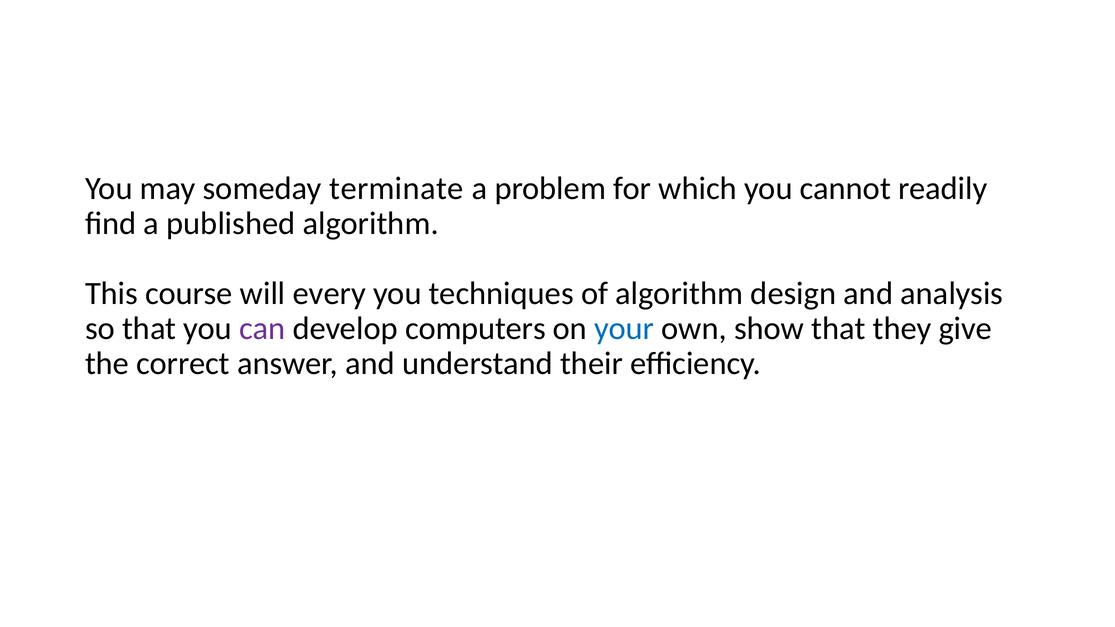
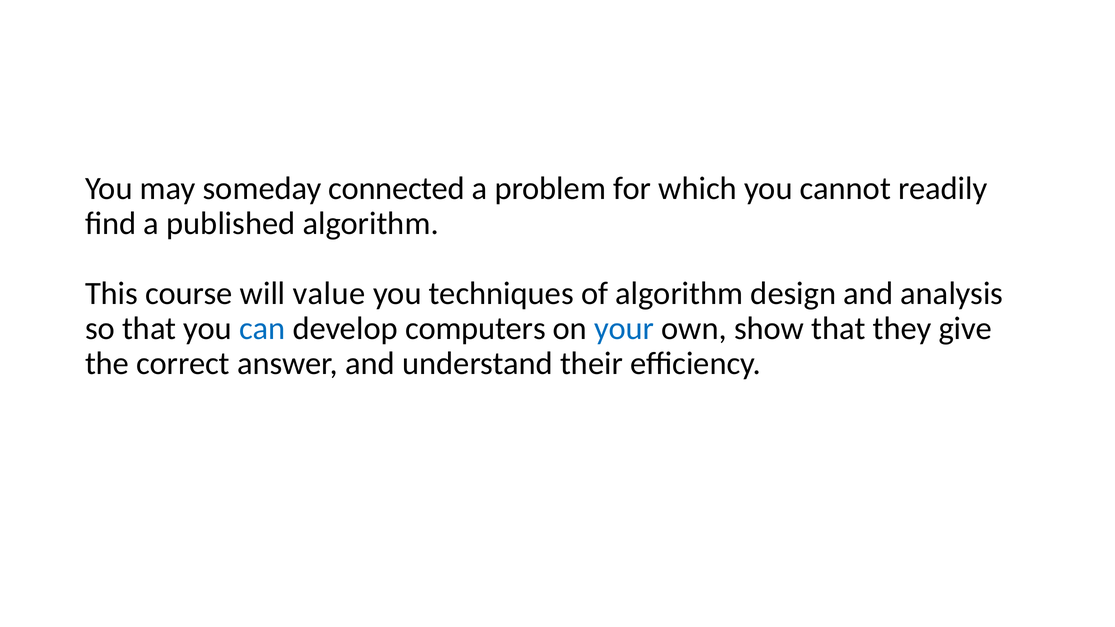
terminate: terminate -> connected
every: every -> value
can colour: purple -> blue
